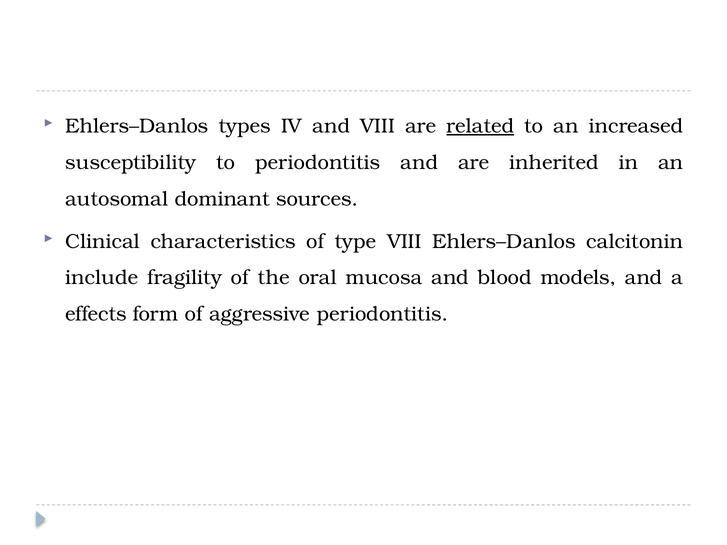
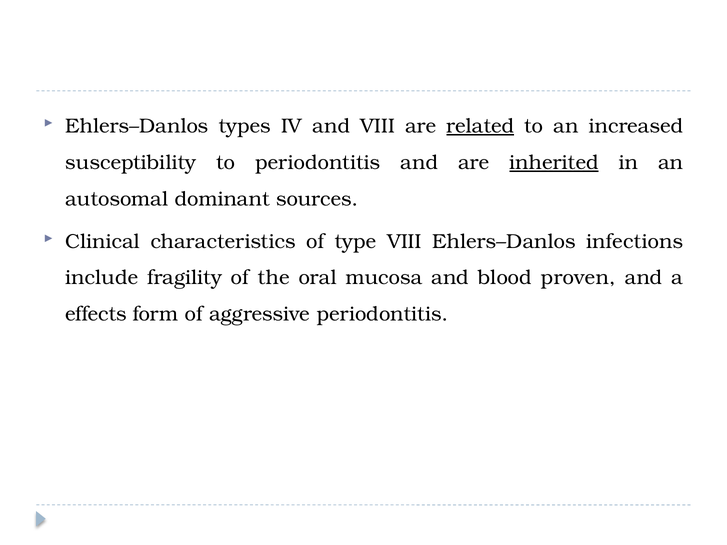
inherited underline: none -> present
calcitonin: calcitonin -> infections
models: models -> proven
